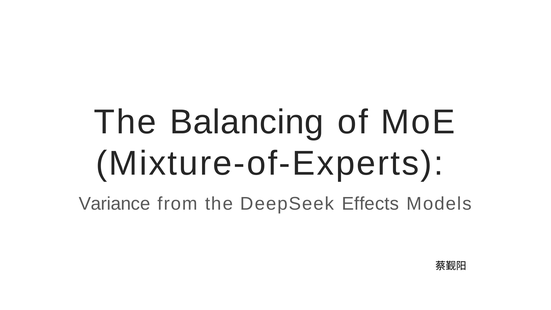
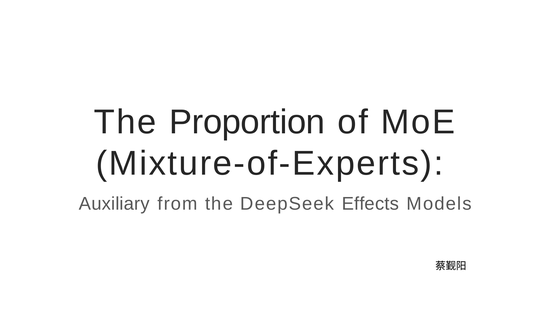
Balancing: Balancing -> Proportion
Variance: Variance -> Auxiliary
